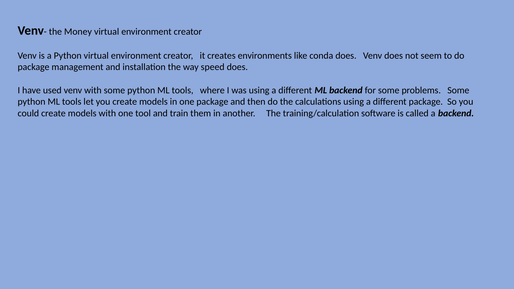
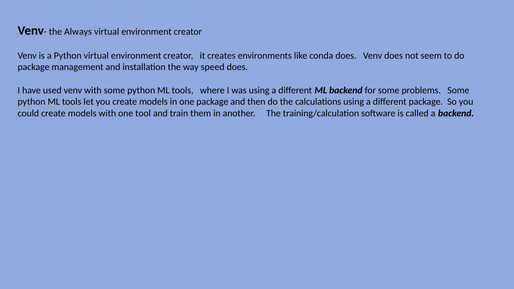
Money: Money -> Always
